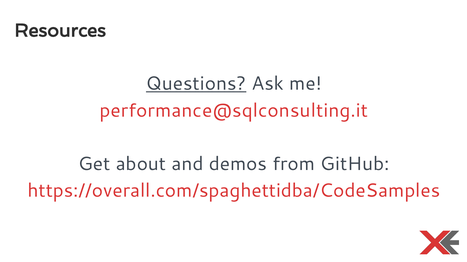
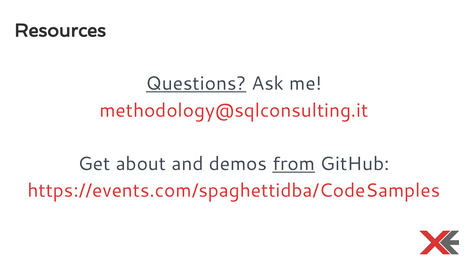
performance@sqlconsulting.it: performance@sqlconsulting.it -> methodology@sqlconsulting.it
from underline: none -> present
https://overall.com/spaghettidba/CodeSamples: https://overall.com/spaghettidba/CodeSamples -> https://events.com/spaghettidba/CodeSamples
